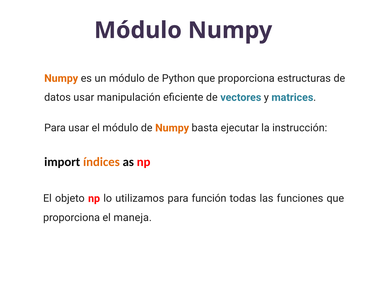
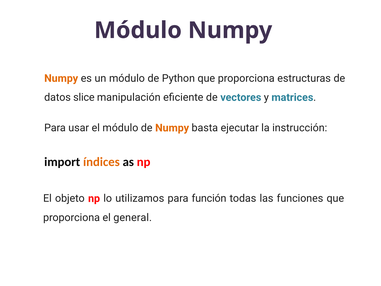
datos usar: usar -> slice
maneja: maneja -> general
